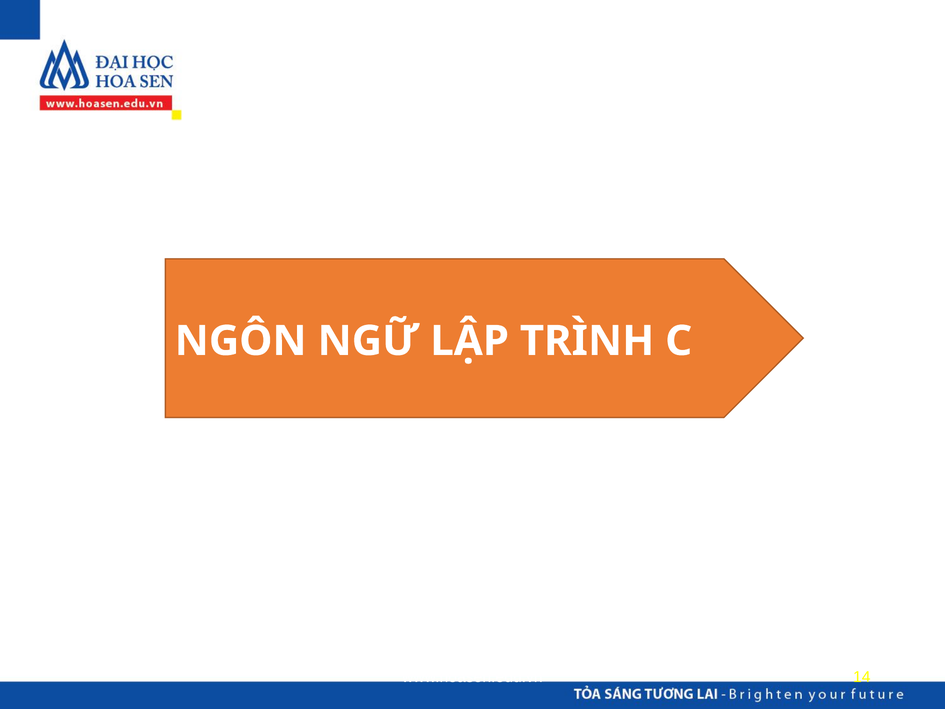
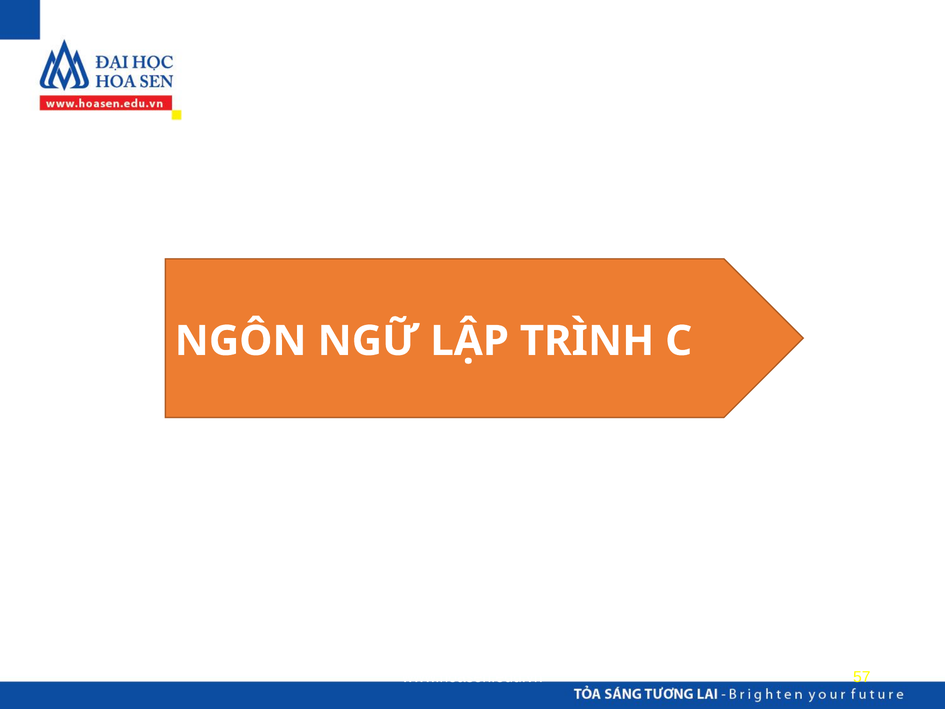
14: 14 -> 57
